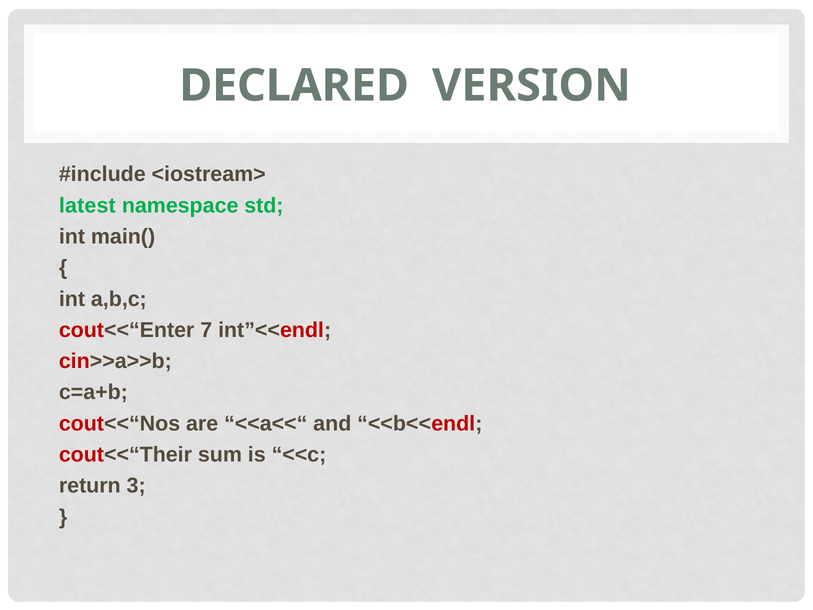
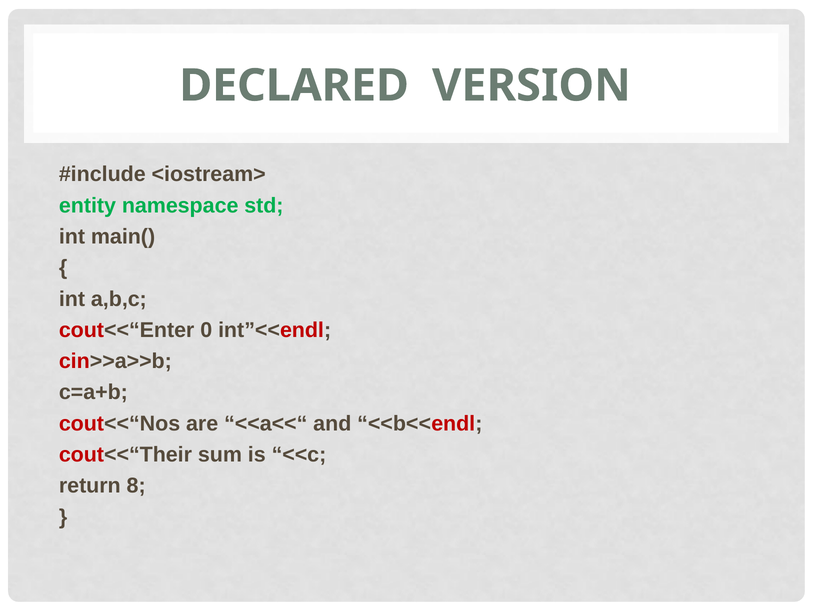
latest: latest -> entity
7: 7 -> 0
3: 3 -> 8
